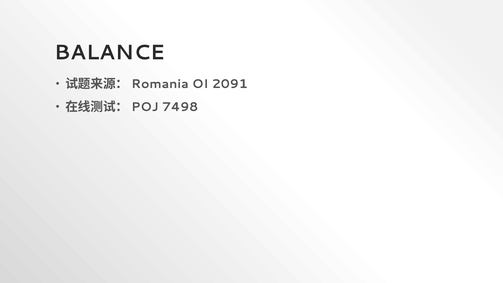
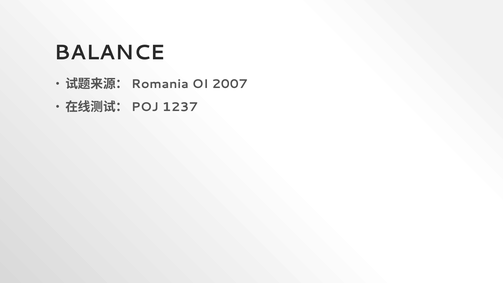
2091: 2091 -> 2007
7498: 7498 -> 1237
